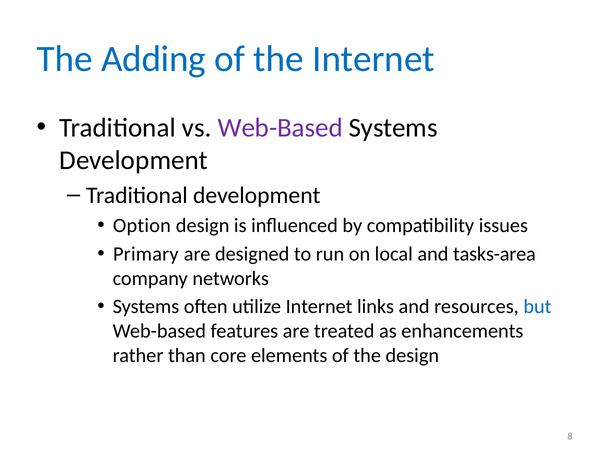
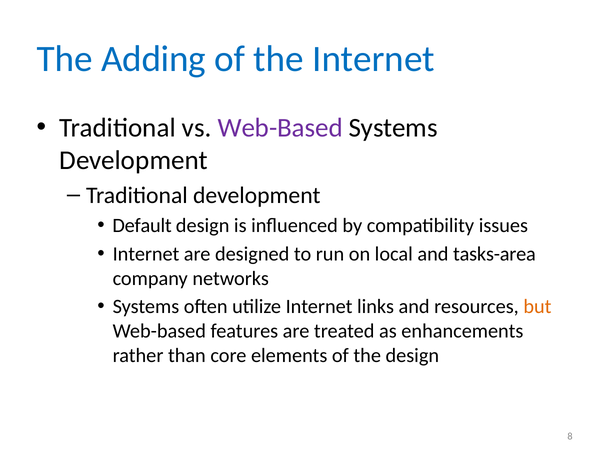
Option: Option -> Default
Primary at (146, 254): Primary -> Internet
but colour: blue -> orange
